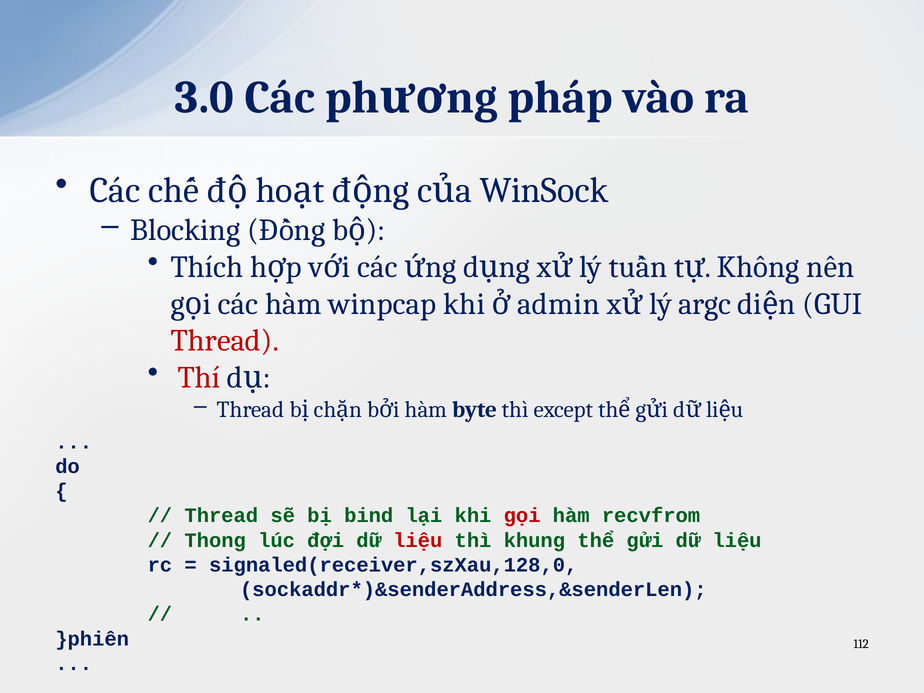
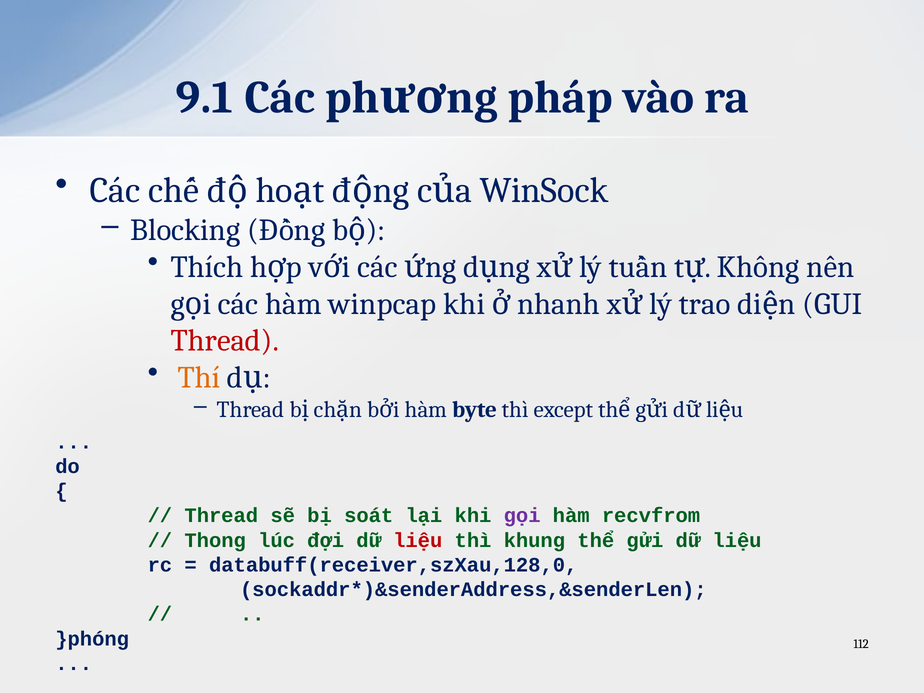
3.0: 3.0 -> 9.1
admin: admin -> nhanh
argc: argc -> trao
Thí colour: red -> orange
bind: bind -> soát
gọi colour: red -> purple
signaled(receiver,szXau,128,0: signaled(receiver,szXau,128,0 -> databuff(receiver,szXau,128,0
}phiên: }phiên -> }phóng
